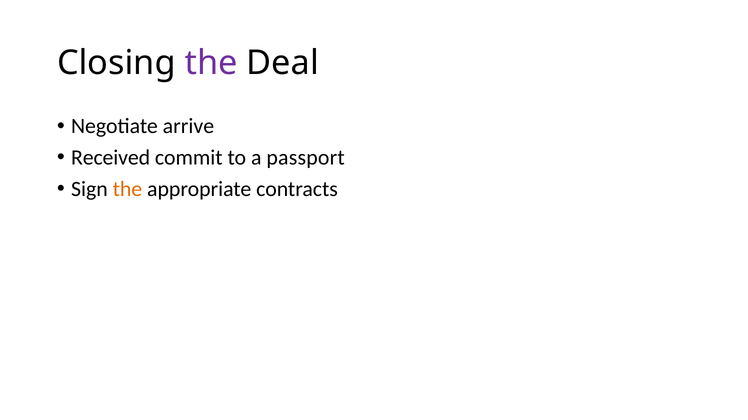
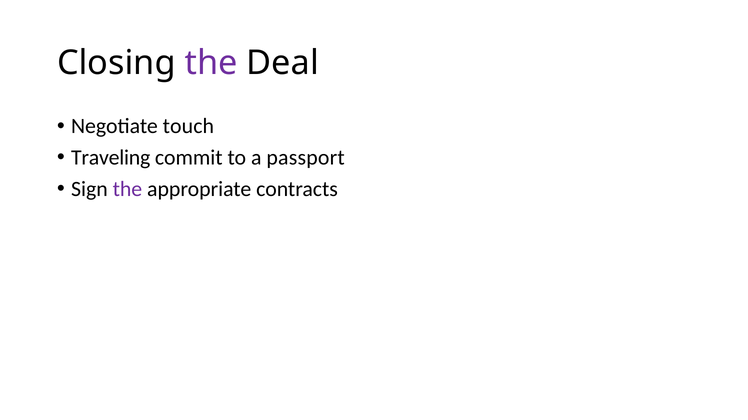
arrive: arrive -> touch
Received: Received -> Traveling
the at (127, 189) colour: orange -> purple
